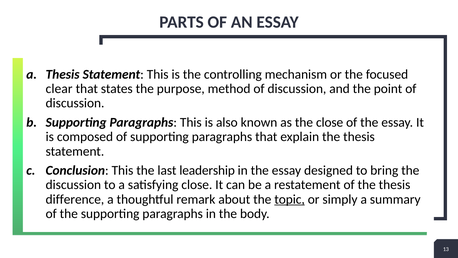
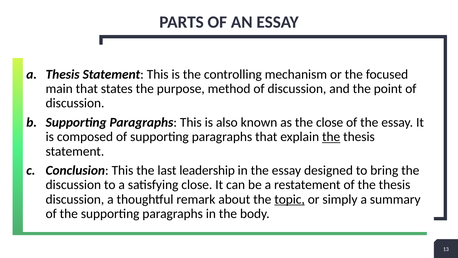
clear: clear -> main
the at (331, 137) underline: none -> present
difference at (75, 199): difference -> discussion
